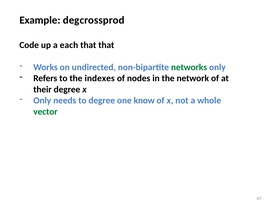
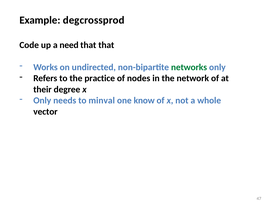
each: each -> need
indexes: indexes -> practice
to degree: degree -> minval
vector colour: green -> black
